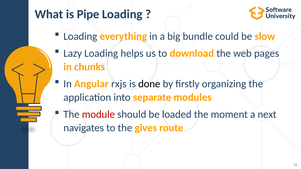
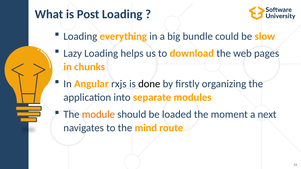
Pipe: Pipe -> Post
module colour: red -> orange
gives: gives -> mind
